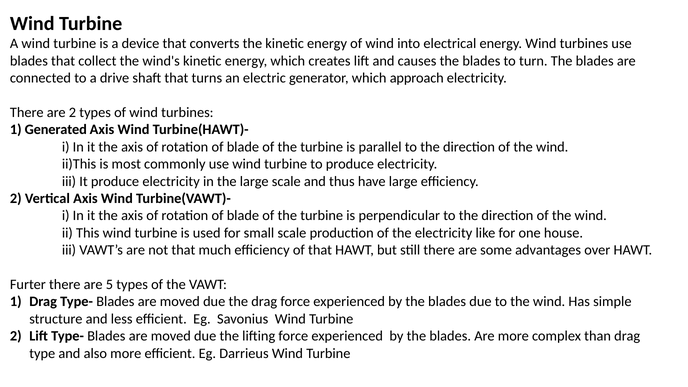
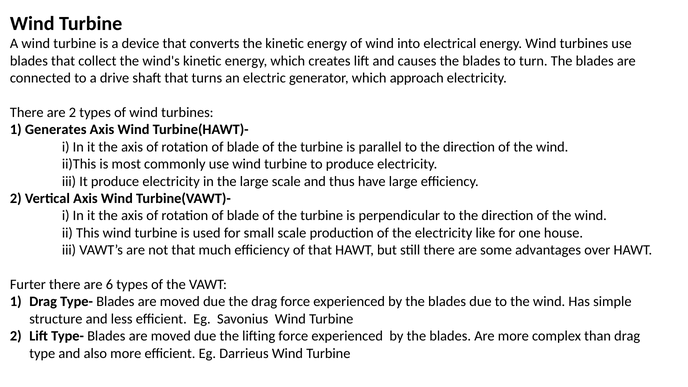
Generated: Generated -> Generates
5: 5 -> 6
